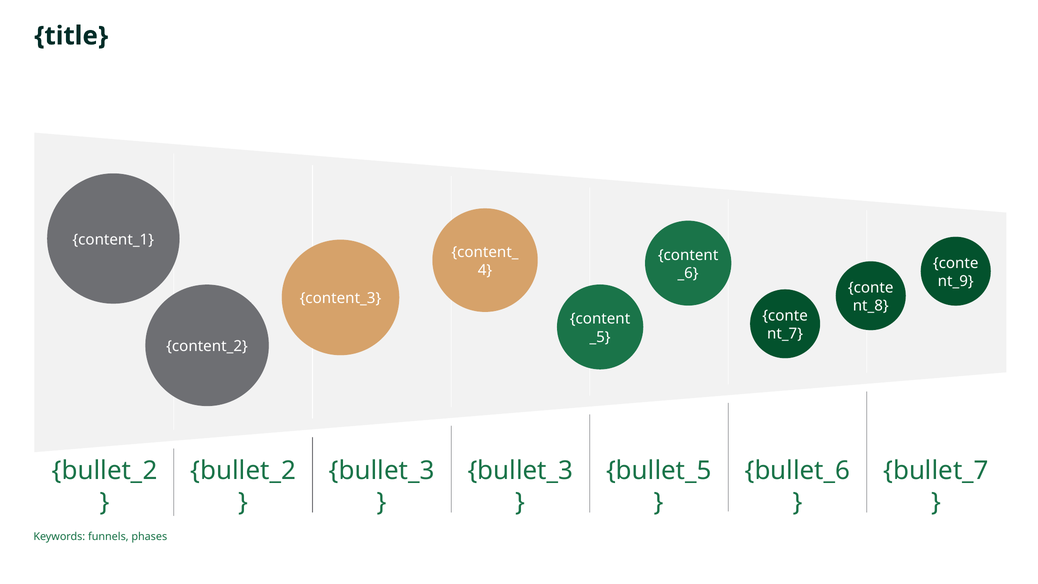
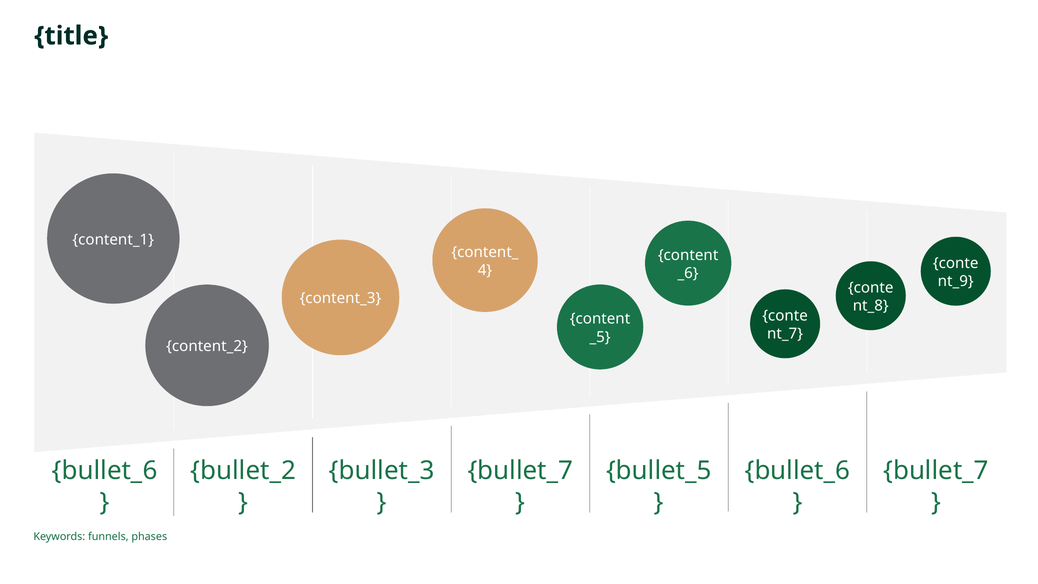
bullet_2 at (105, 471): bullet_2 -> bullet_6
bullet_3 at (520, 471): bullet_3 -> bullet_7
